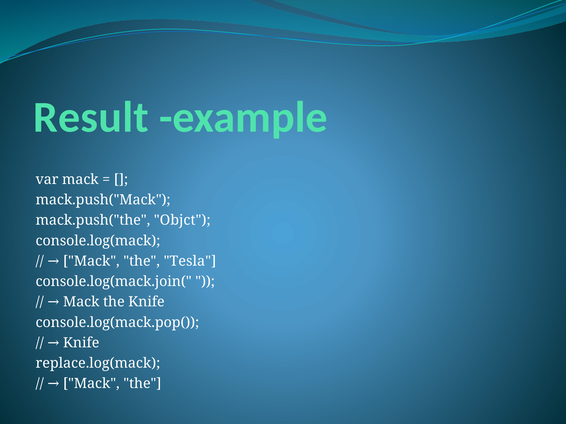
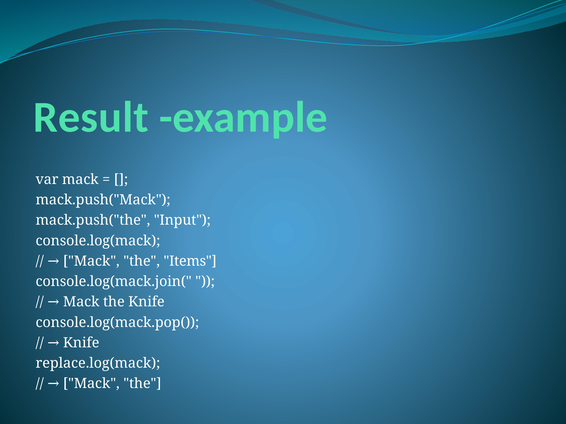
Objct: Objct -> Input
Tesla: Tesla -> Items
